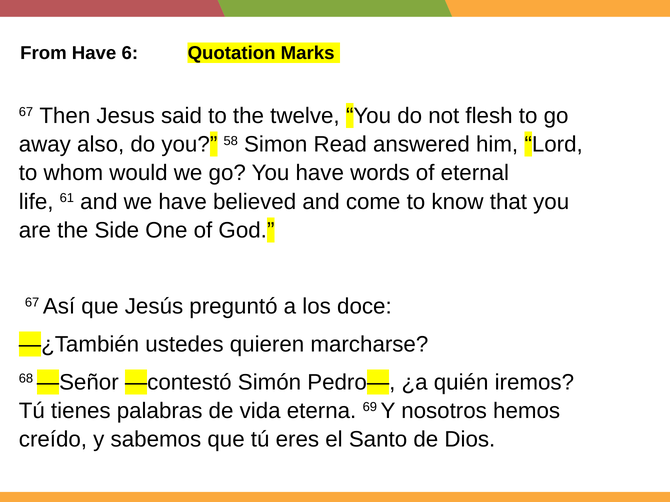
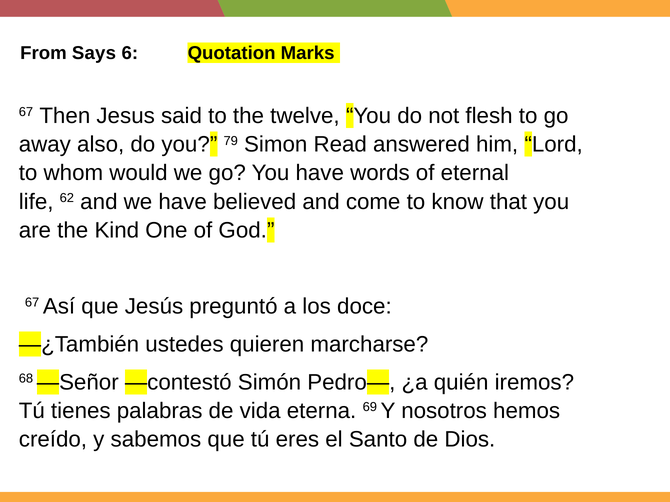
From Have: Have -> Says
58: 58 -> 79
61: 61 -> 62
Side: Side -> Kind
